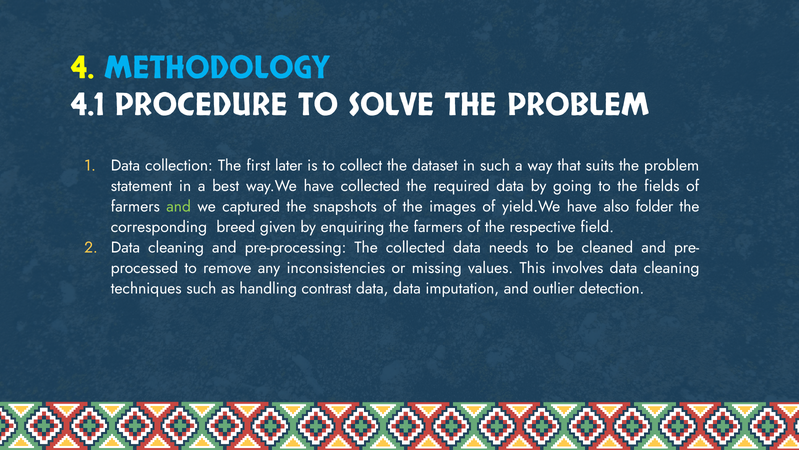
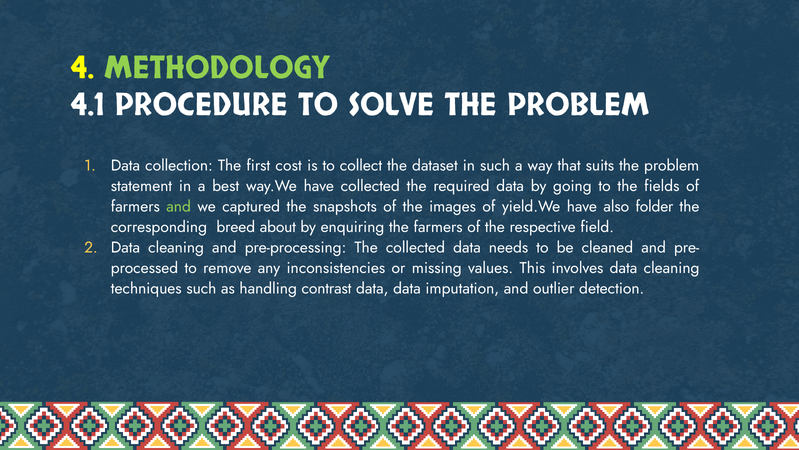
METHODOLOGY colour: light blue -> light green
later: later -> cost
given: given -> about
